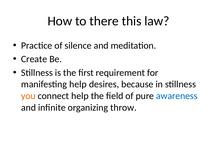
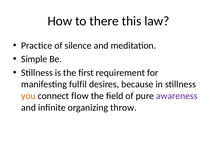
Create: Create -> Simple
manifesting help: help -> fulfil
connect help: help -> flow
awareness colour: blue -> purple
